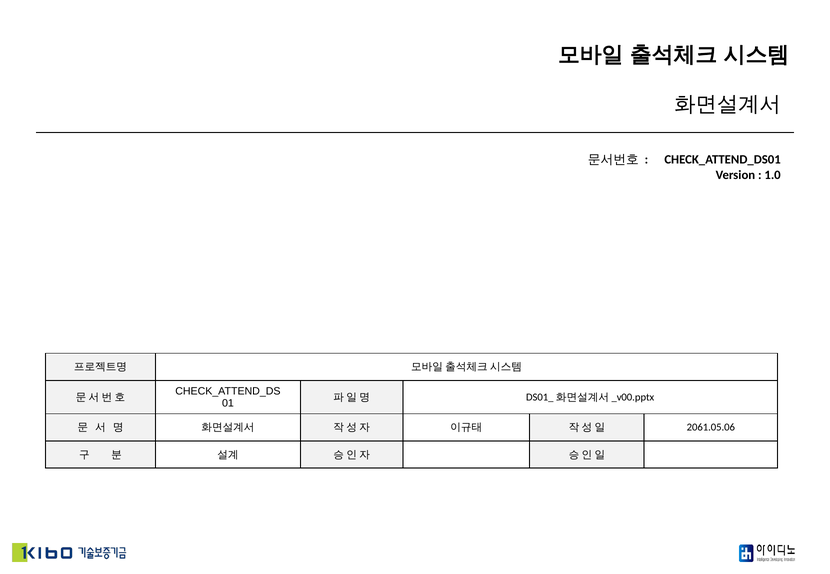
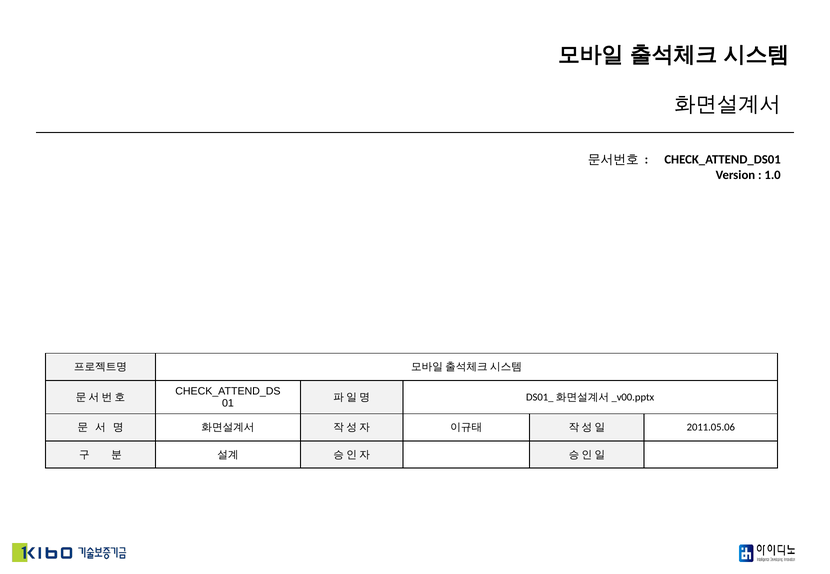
2061.05.06: 2061.05.06 -> 2011.05.06
